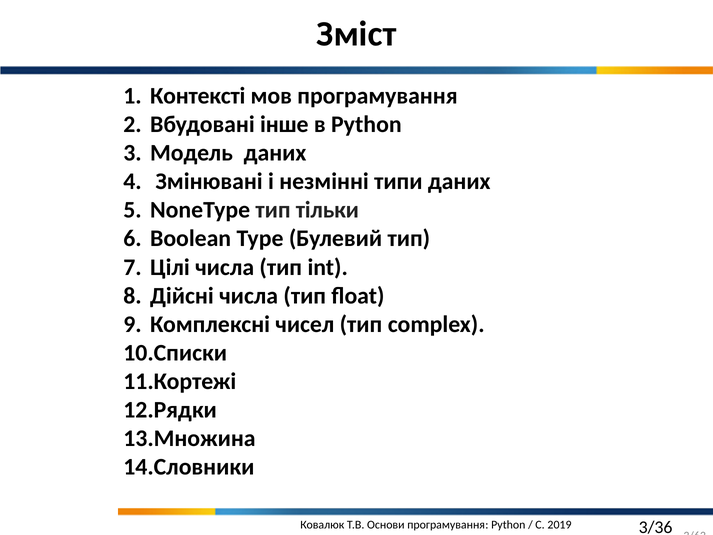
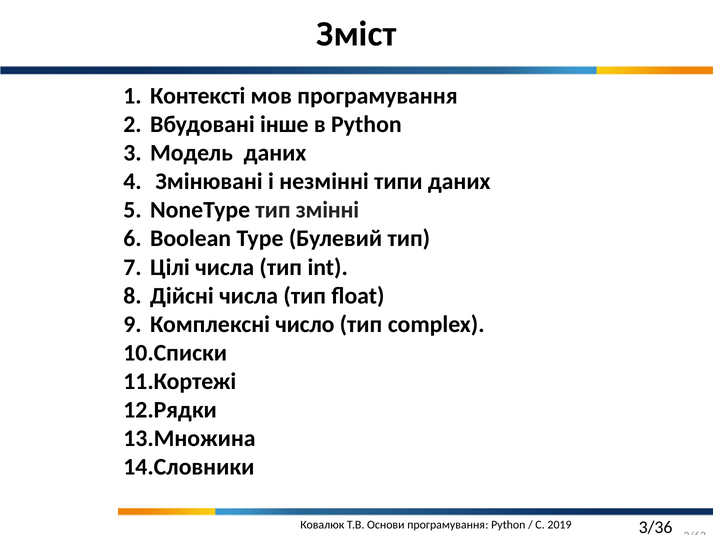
тільки: тільки -> змінні
чисел: чисел -> число
